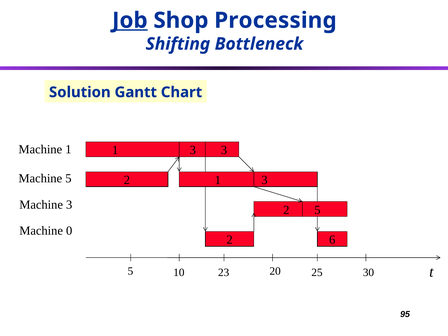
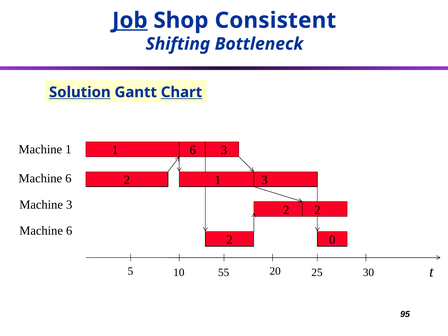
Processing: Processing -> Consistent
Solution underline: none -> present
Chart underline: none -> present
3 at (193, 150): 3 -> 6
5 at (68, 179): 5 -> 6
5 at (317, 210): 5 -> 2
0 at (69, 231): 0 -> 6
6: 6 -> 0
23: 23 -> 55
